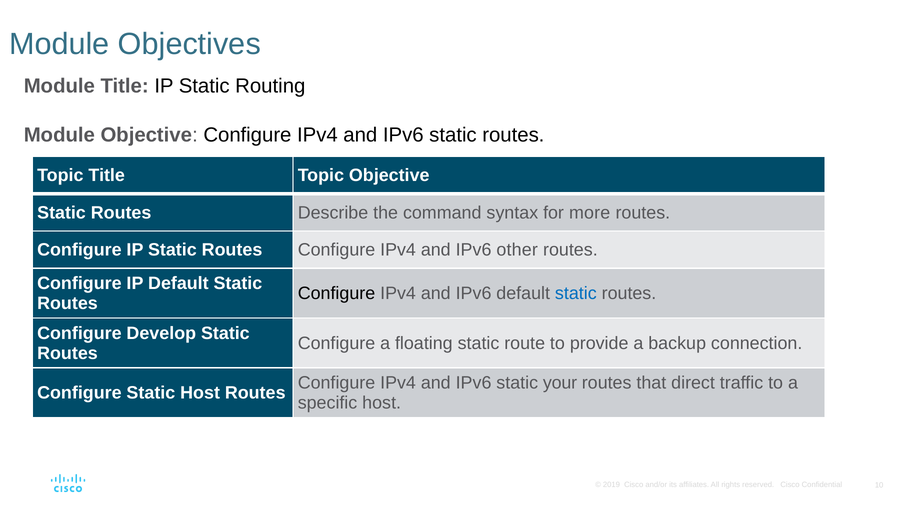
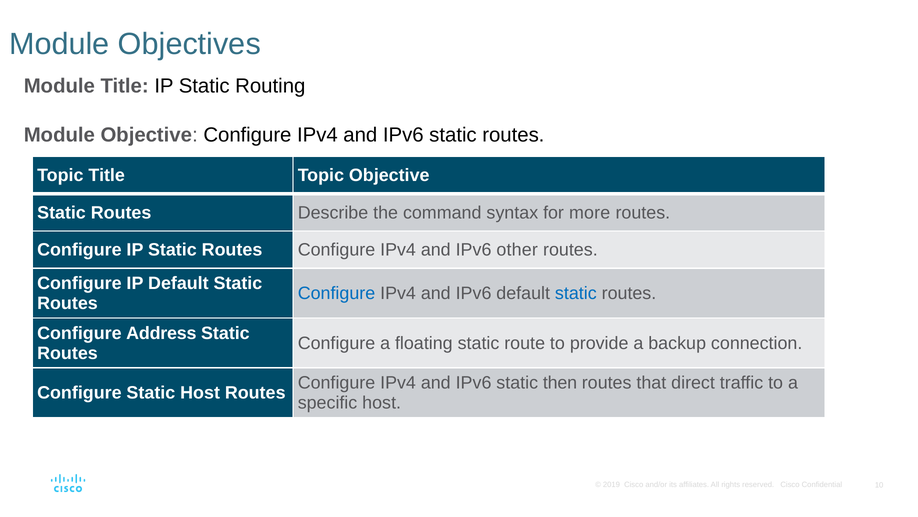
Configure at (336, 293) colour: black -> blue
Develop: Develop -> Address
your: your -> then
